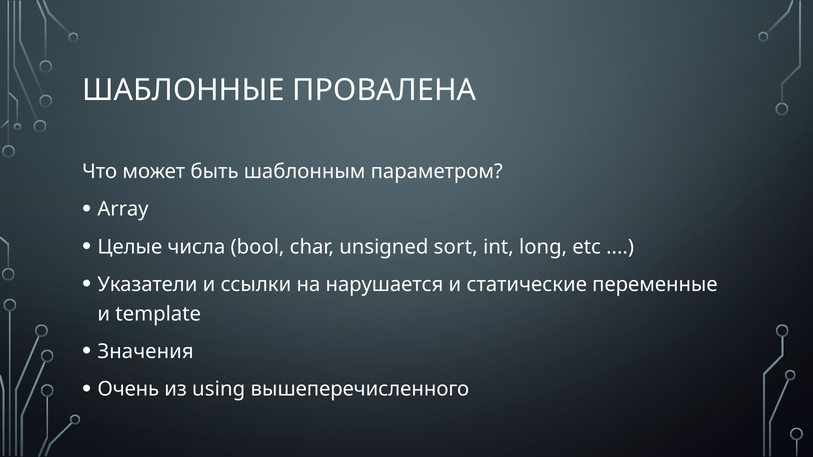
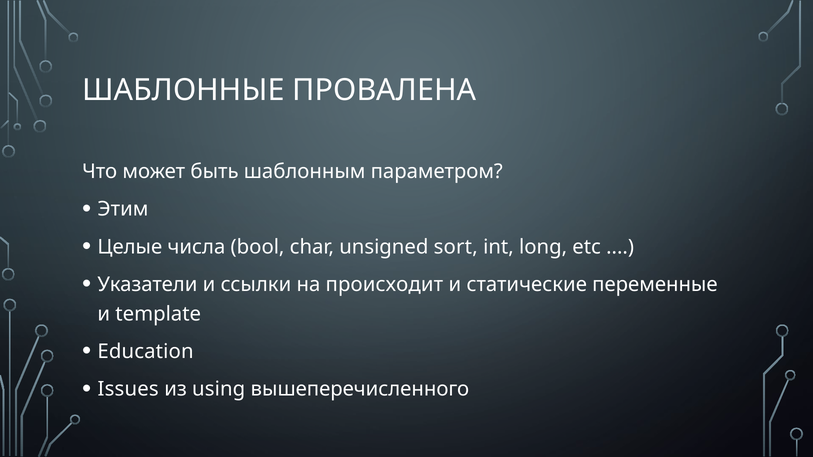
Array: Array -> Этим
нарушается: нарушается -> происходит
Значения: Значения -> Education
Очень: Очень -> Issues
